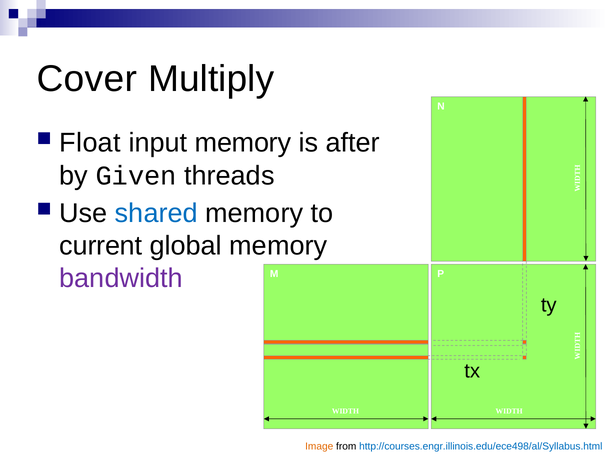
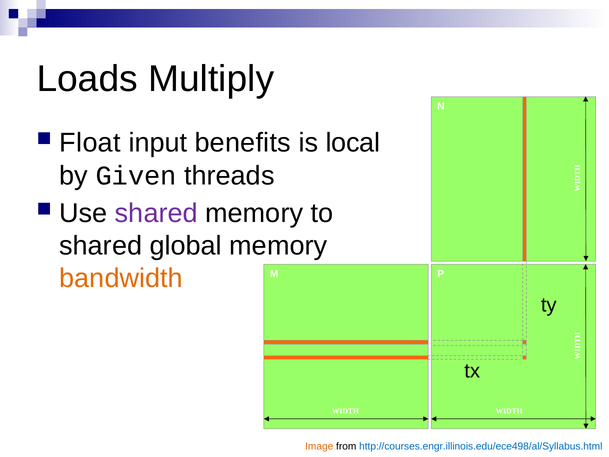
Cover: Cover -> Loads
input memory: memory -> benefits
after: after -> local
shared at (156, 213) colour: blue -> purple
current at (101, 246): current -> shared
bandwidth colour: purple -> orange
